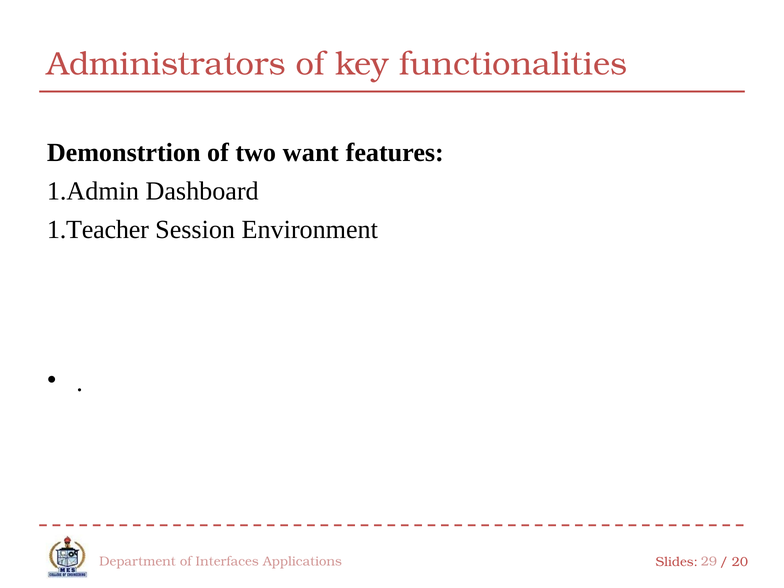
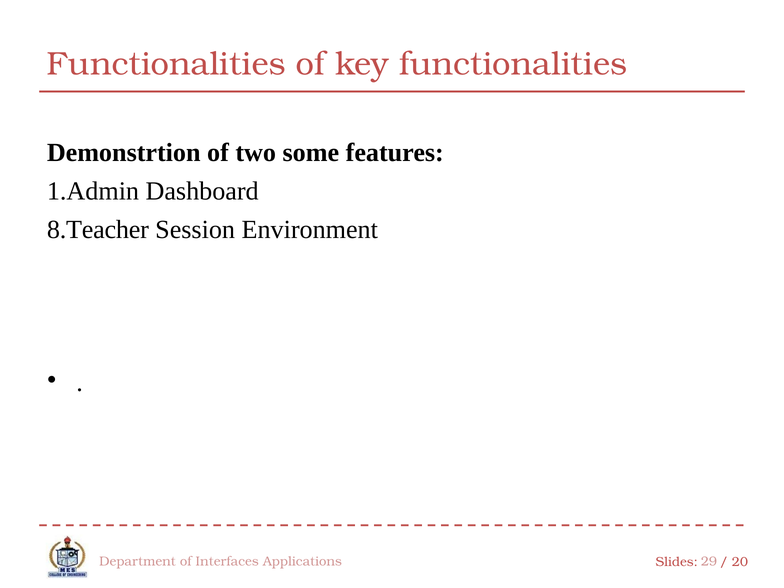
Administrators at (166, 64): Administrators -> Functionalities
want: want -> some
1.Teacher: 1.Teacher -> 8.Teacher
